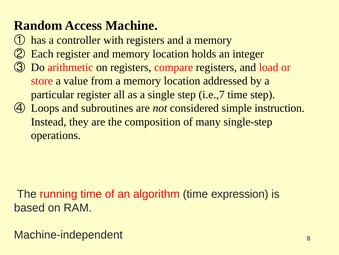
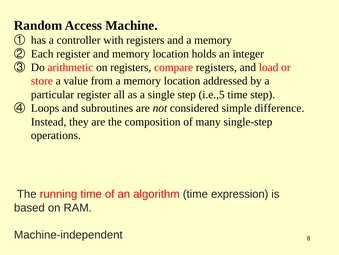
i.e.,7: i.e.,7 -> i.e.,5
instruction: instruction -> difference
